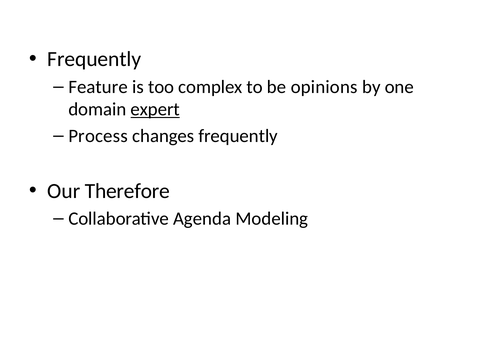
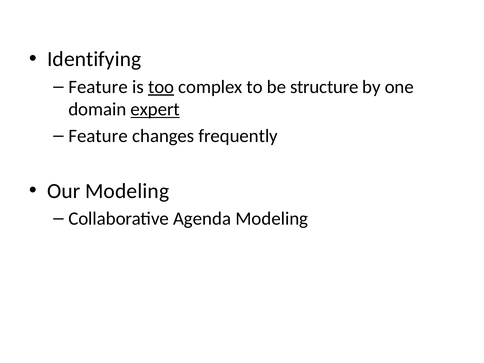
Frequently at (94, 59): Frequently -> Identifying
too underline: none -> present
opinions: opinions -> structure
Process at (98, 136): Process -> Feature
Our Therefore: Therefore -> Modeling
